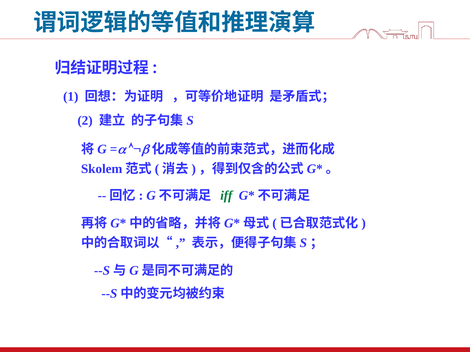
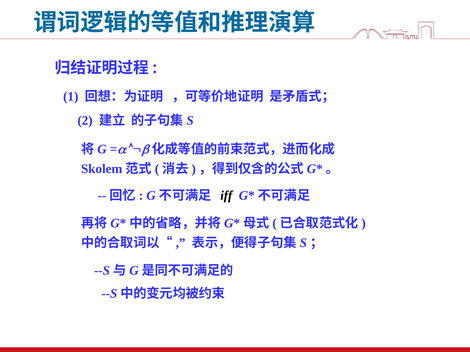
iff colour: green -> black
